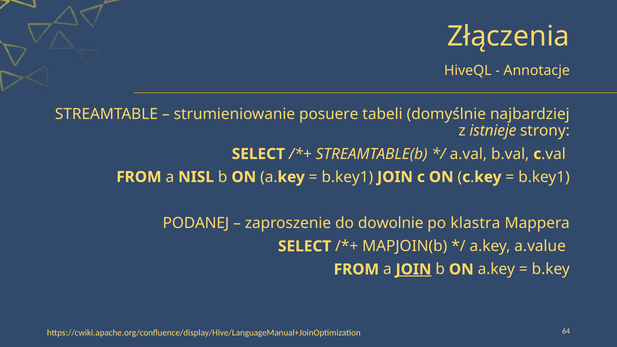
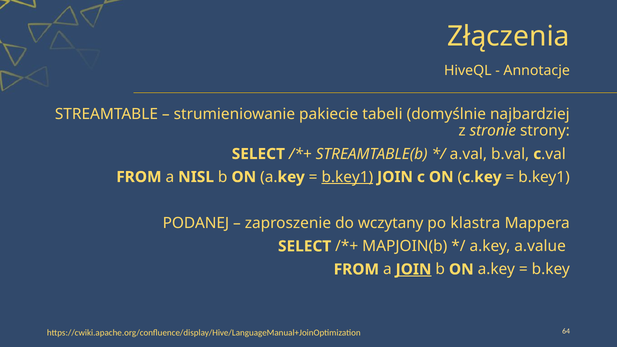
posuere: posuere -> pakiecie
istnieje: istnieje -> stronie
b.key1 at (347, 177) underline: none -> present
dowolnie: dowolnie -> wczytany
